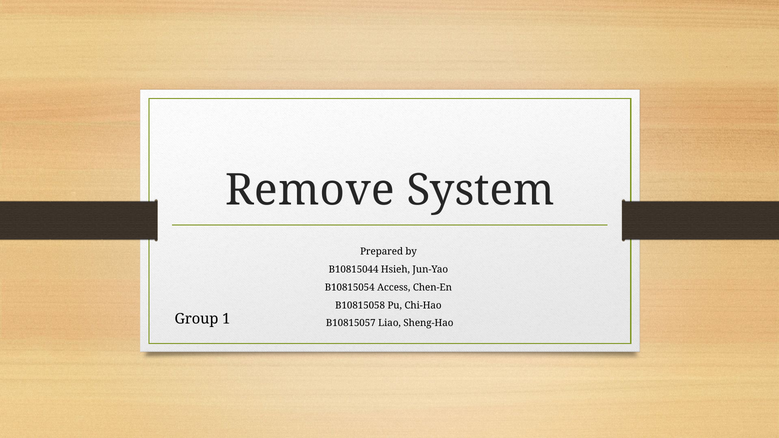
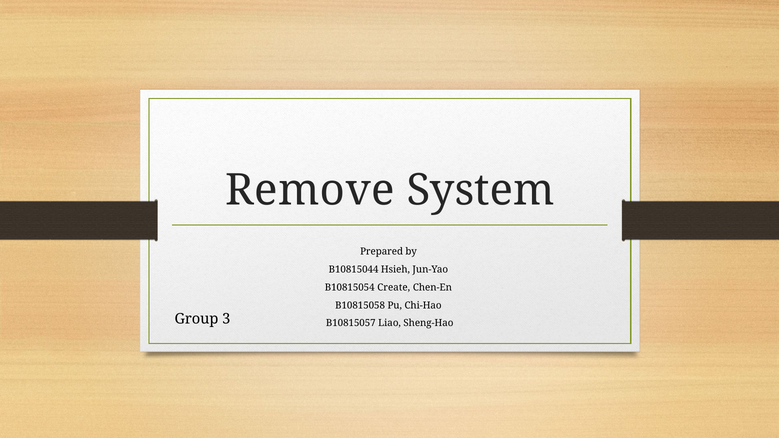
Access: Access -> Create
1: 1 -> 3
